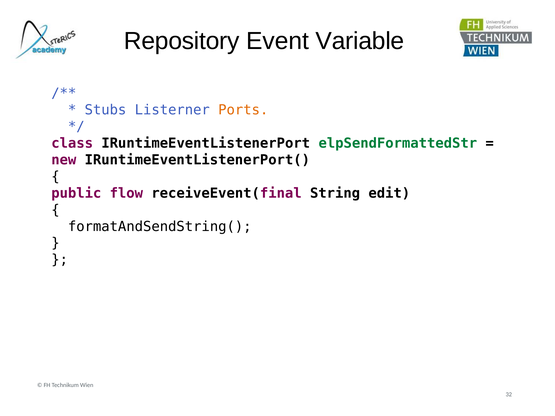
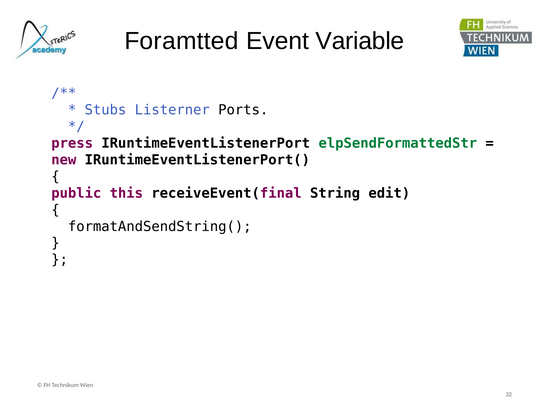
Repository: Repository -> Foramtted
Ports colour: orange -> black
class: class -> press
flow: flow -> this
